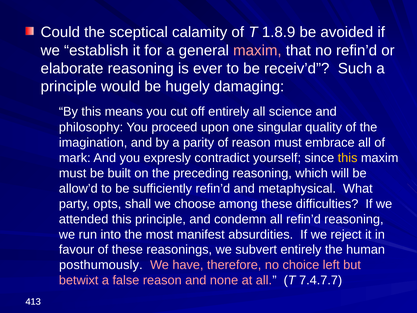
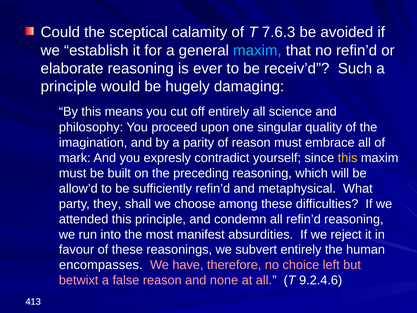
1.8.9: 1.8.9 -> 7.6.3
maxim at (257, 50) colour: pink -> light blue
opts: opts -> they
posthumously: posthumously -> encompasses
7.4.7.7: 7.4.7.7 -> 9.2.4.6
